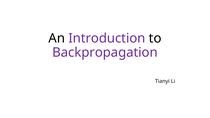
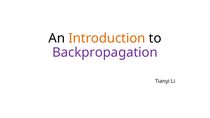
Introduction colour: purple -> orange
